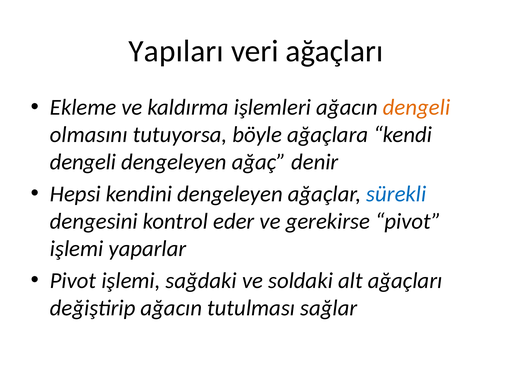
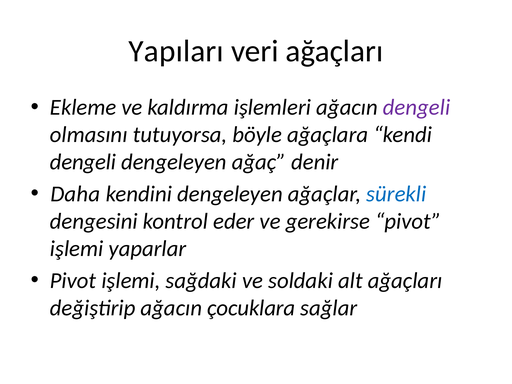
dengeli at (417, 107) colour: orange -> purple
Hepsi: Hepsi -> Daha
tutulması: tutulması -> çocuklara
